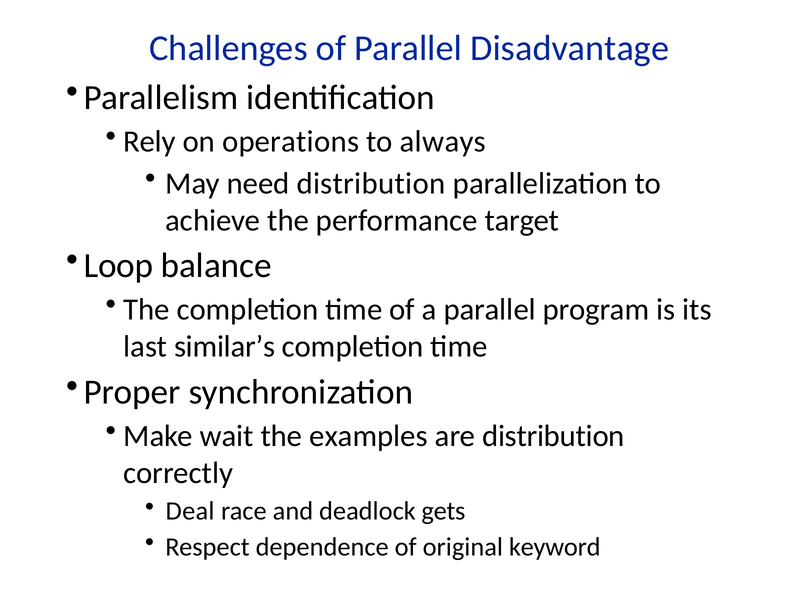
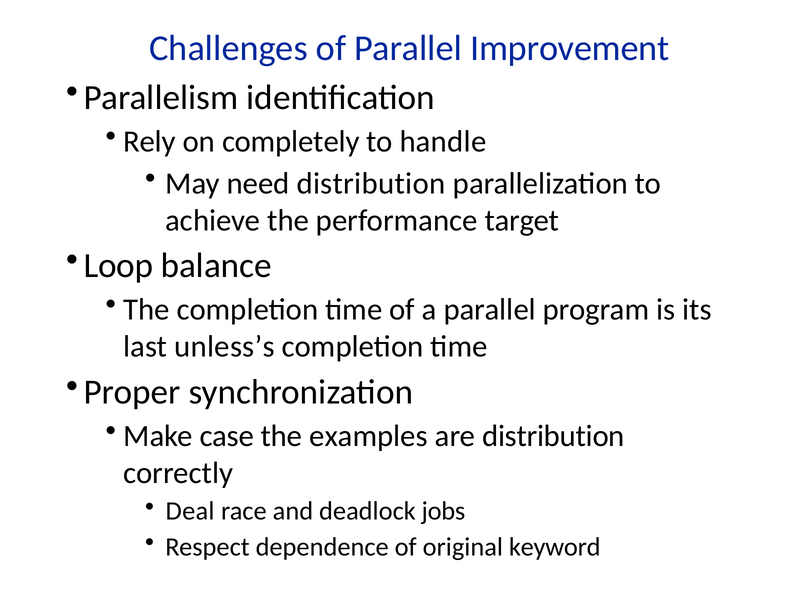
Disadvantage: Disadvantage -> Improvement
operations: operations -> completely
always: always -> handle
similar’s: similar’s -> unless’s
wait: wait -> case
gets: gets -> jobs
